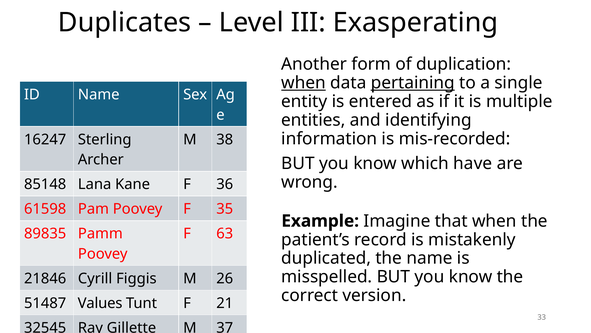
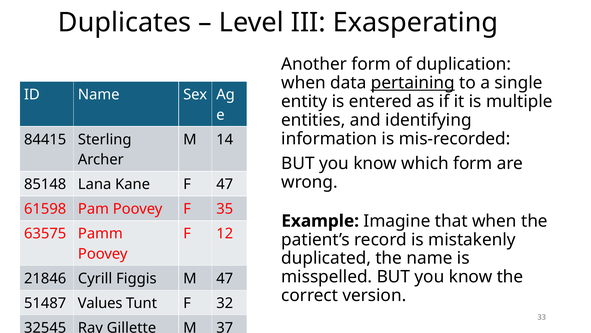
when at (304, 83) underline: present -> none
16247: 16247 -> 84415
38: 38 -> 14
which have: have -> form
F 36: 36 -> 47
89835: 89835 -> 63575
63: 63 -> 12
M 26: 26 -> 47
21: 21 -> 32
